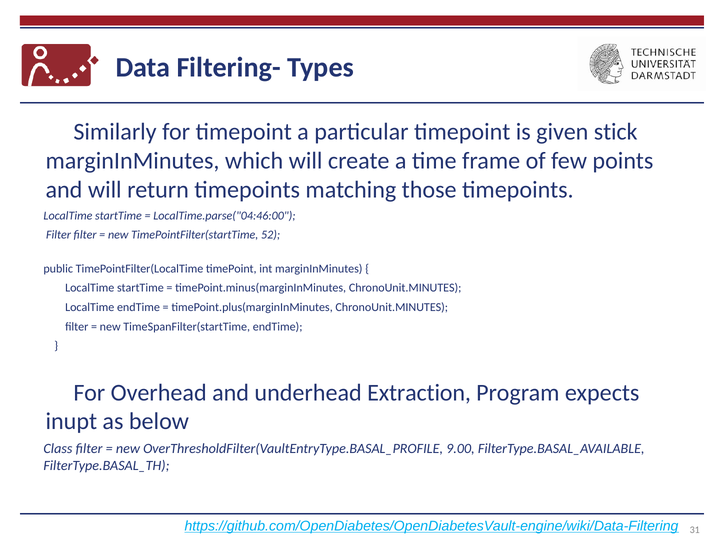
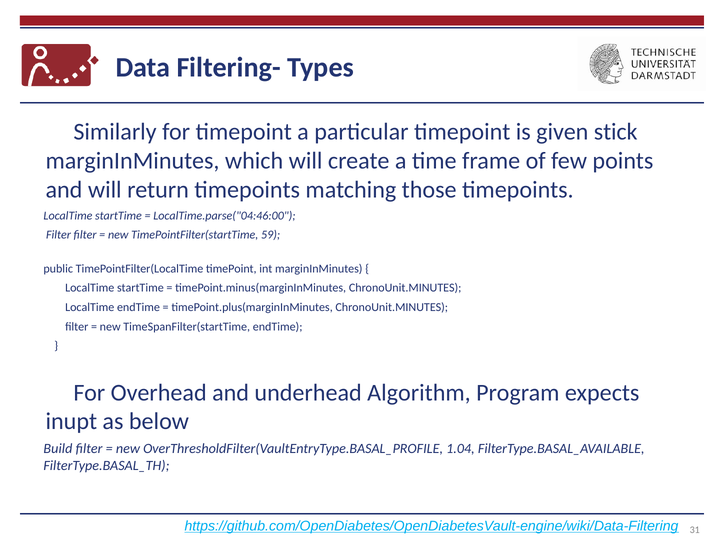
52: 52 -> 59
Extraction: Extraction -> Algorithm
Class: Class -> Build
9.00: 9.00 -> 1.04
